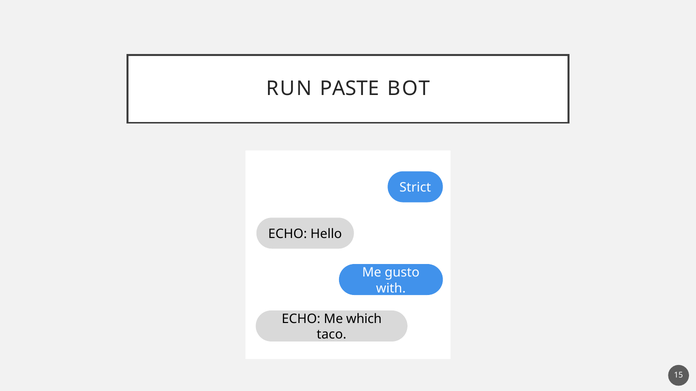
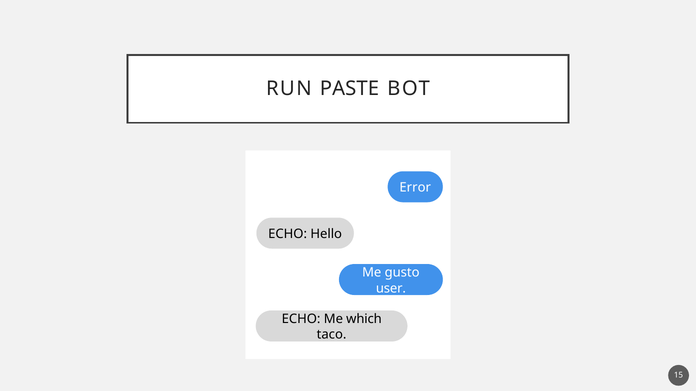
Strict: Strict -> Error
with: with -> user
